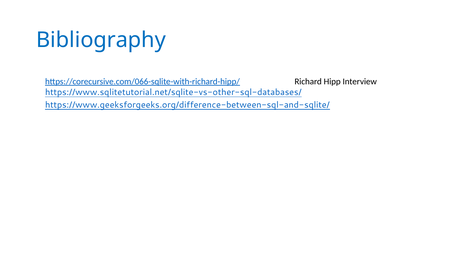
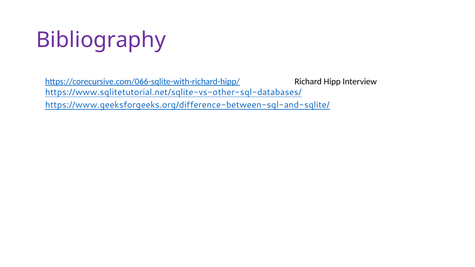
Bibliography colour: blue -> purple
